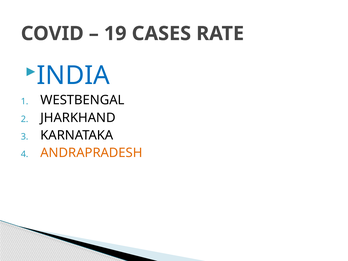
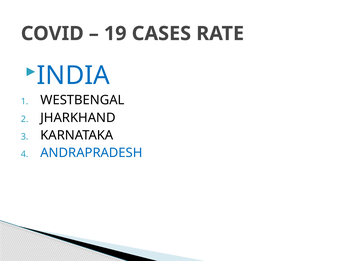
ANDRAPRADESH colour: orange -> blue
